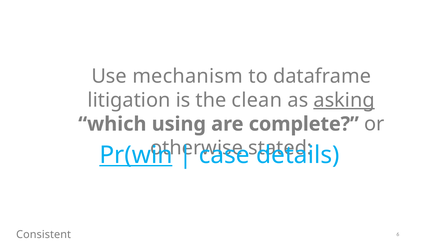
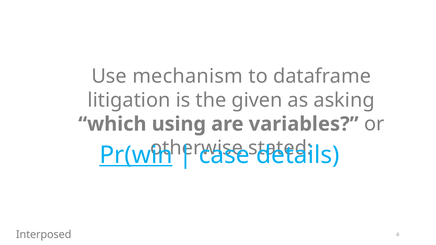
clean: clean -> given
asking underline: present -> none
complete: complete -> variables
Consistent: Consistent -> Interposed
